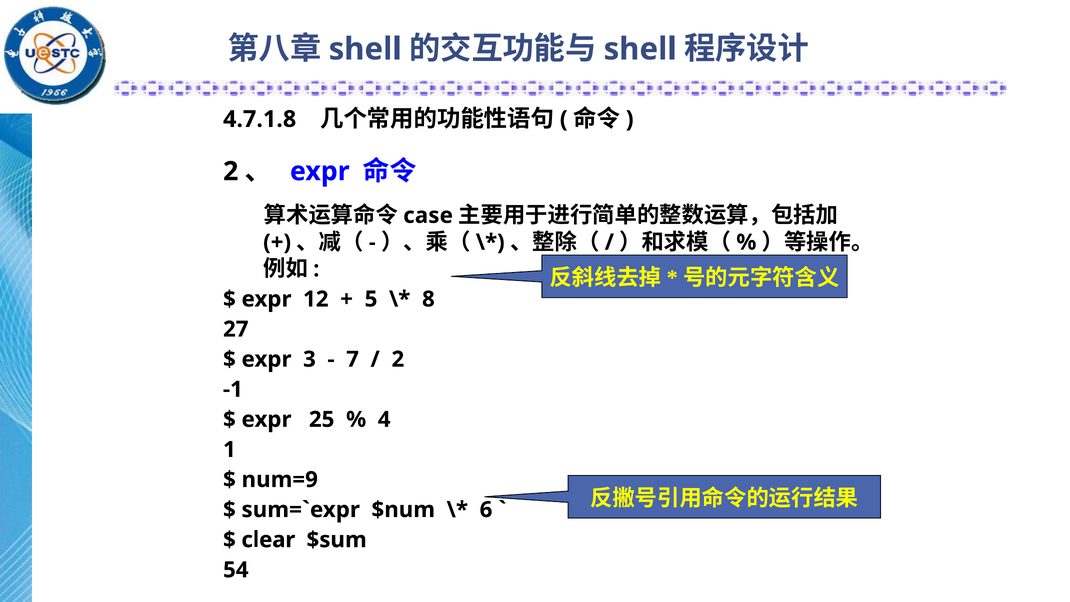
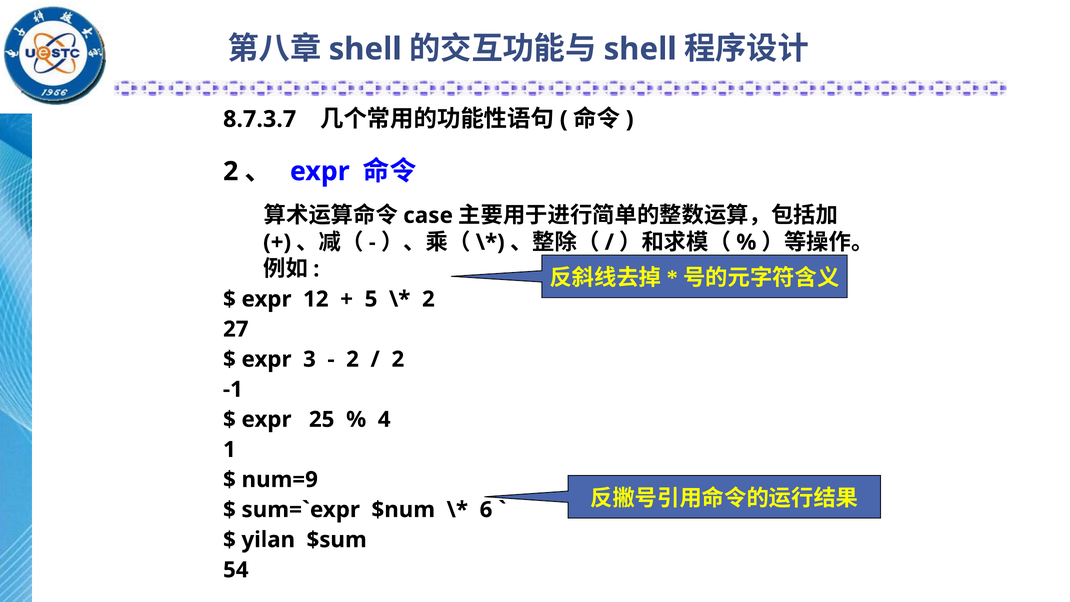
4.7.1.8: 4.7.1.8 -> 8.7.3.7
8 at (428, 299): 8 -> 2
7 at (353, 359): 7 -> 2
clear: clear -> yilan
